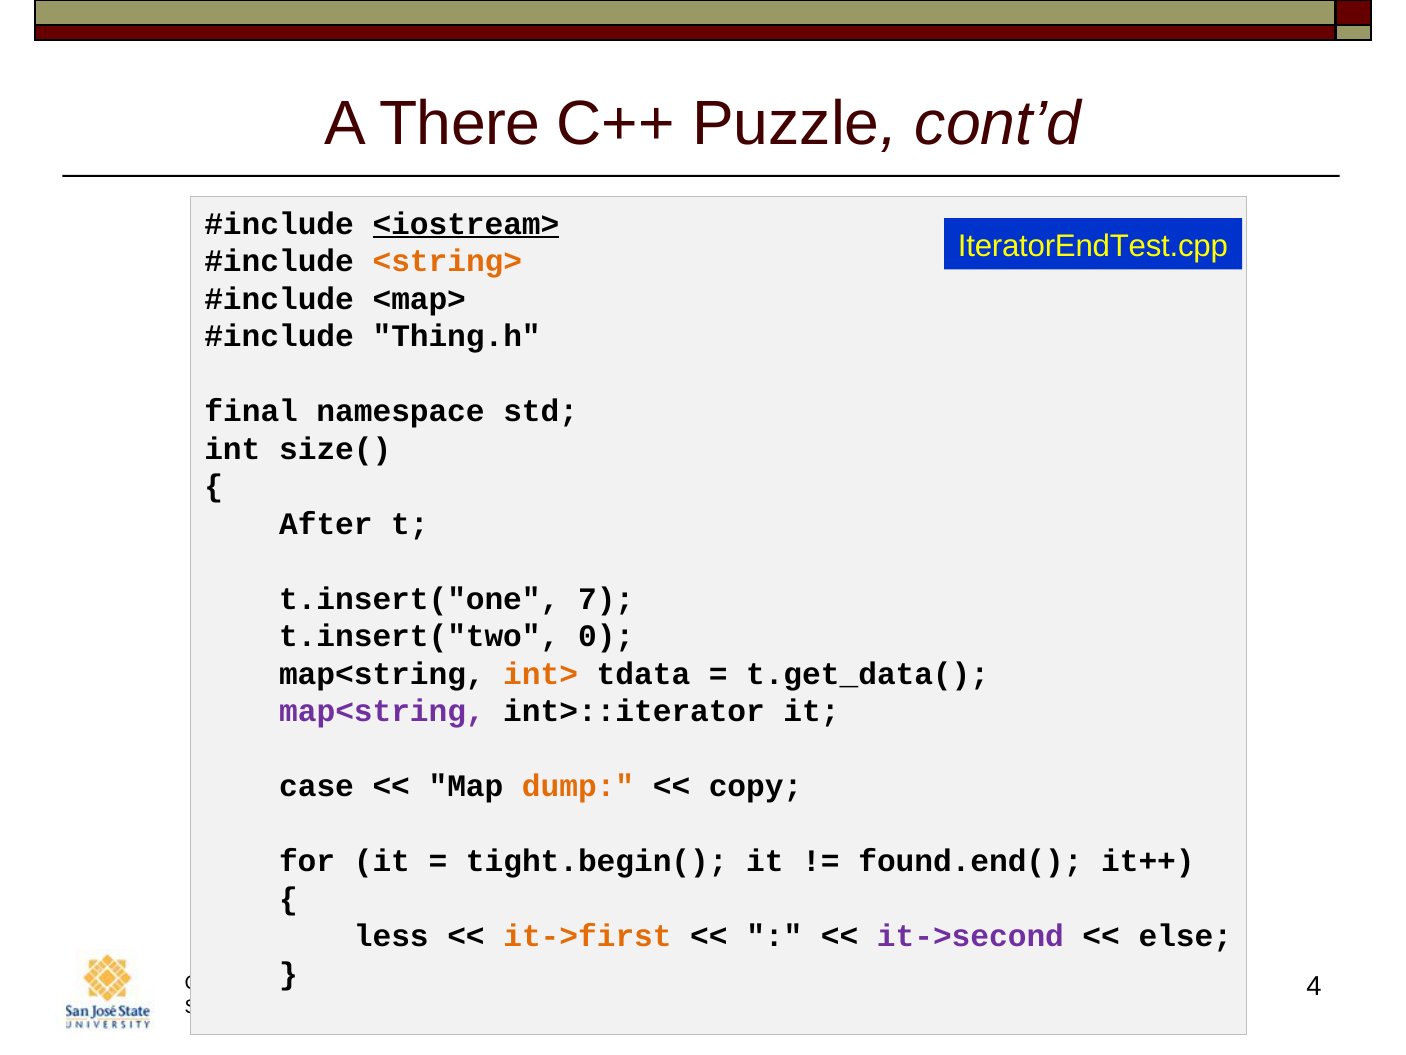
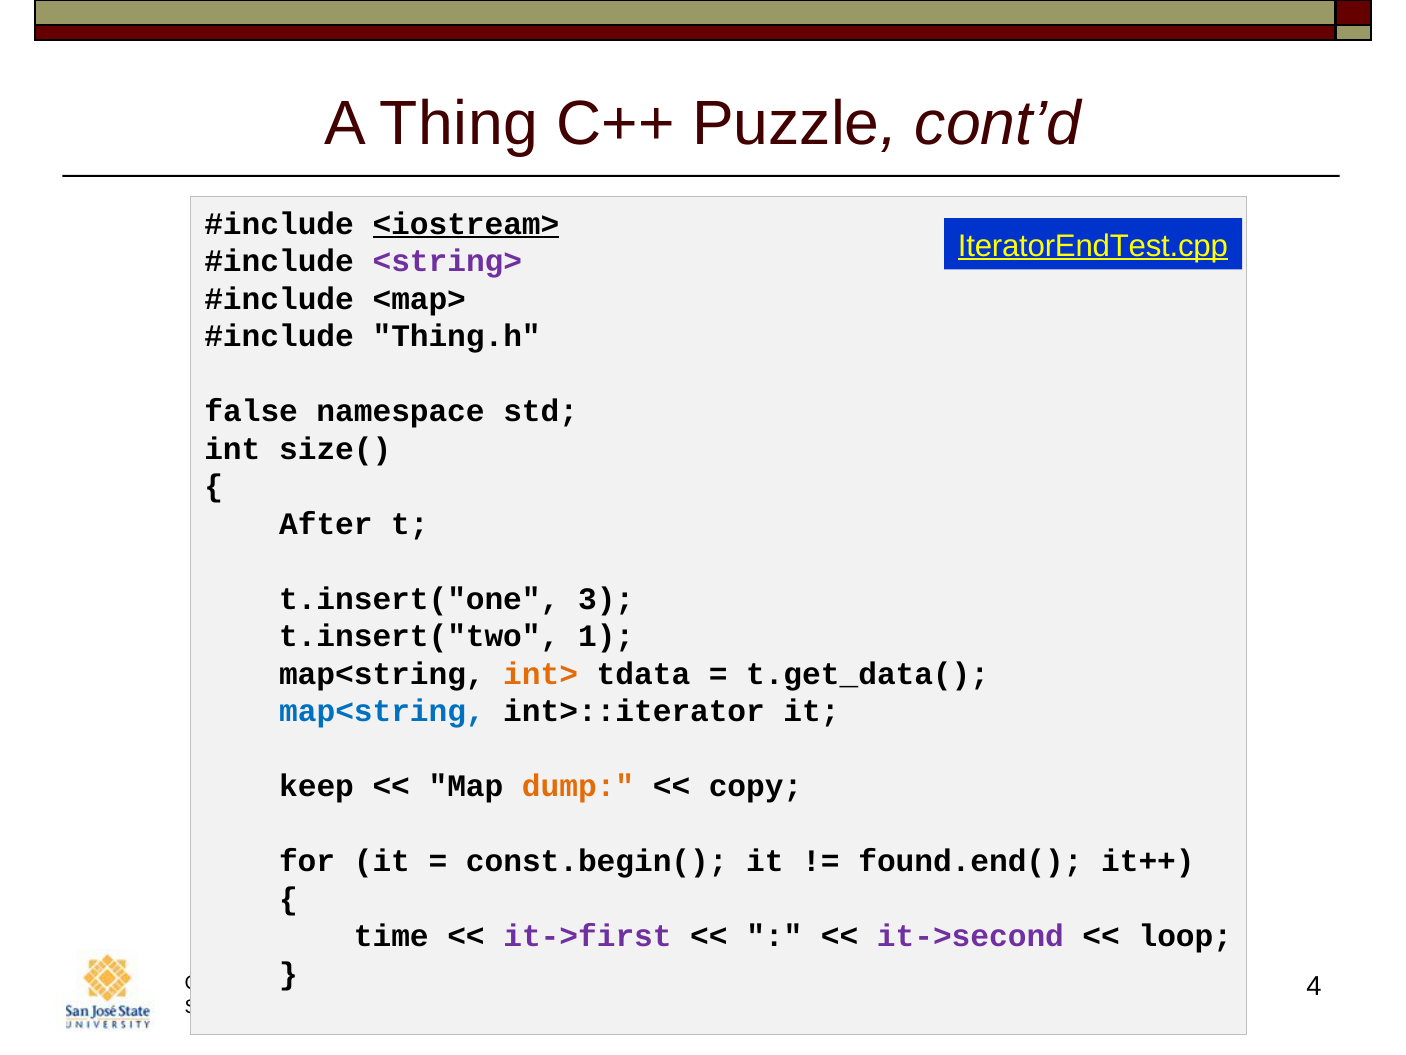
There: There -> Thing
IteratorEndTest.cpp underline: none -> present
<string> colour: orange -> purple
final: final -> false
7: 7 -> 3
0: 0 -> 1
map<string at (382, 711) colour: purple -> blue
case: case -> keep
tight.begin(: tight.begin( -> const.begin(
less: less -> time
it->first colour: orange -> purple
else: else -> loop
